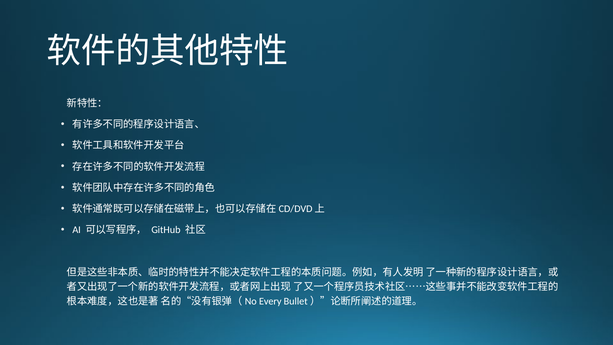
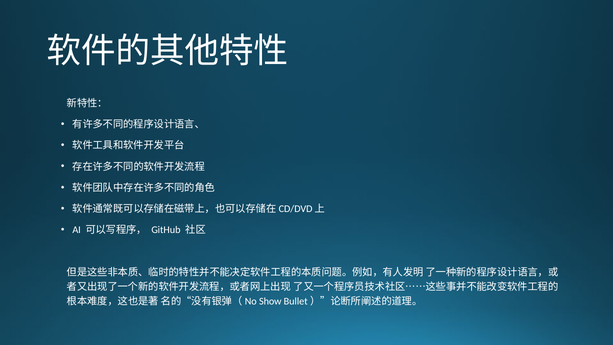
Every: Every -> Show
